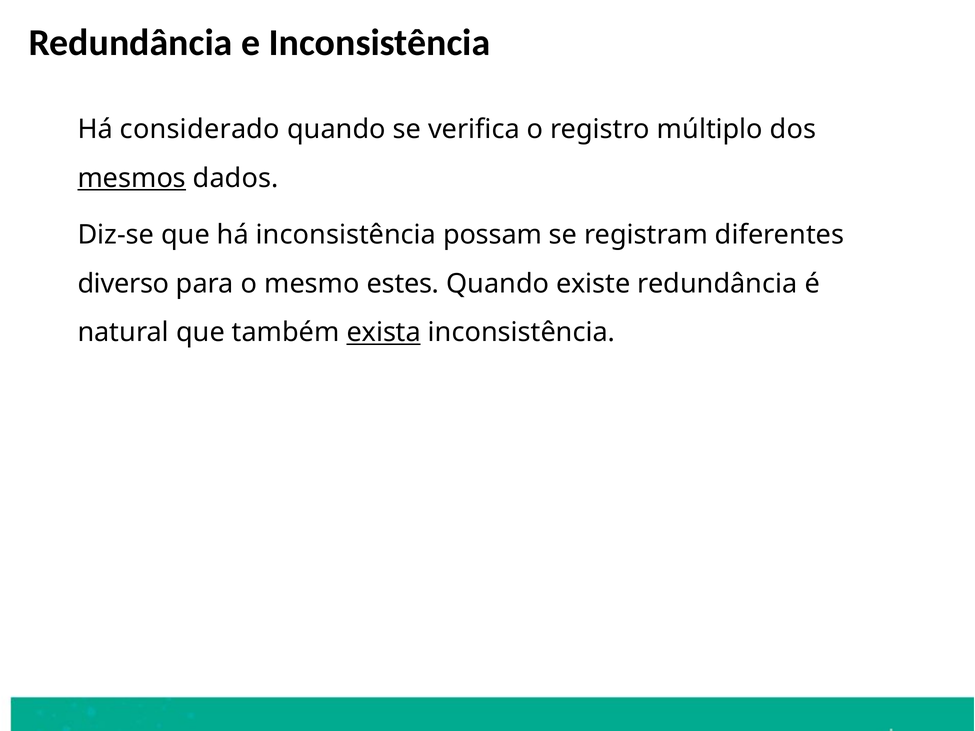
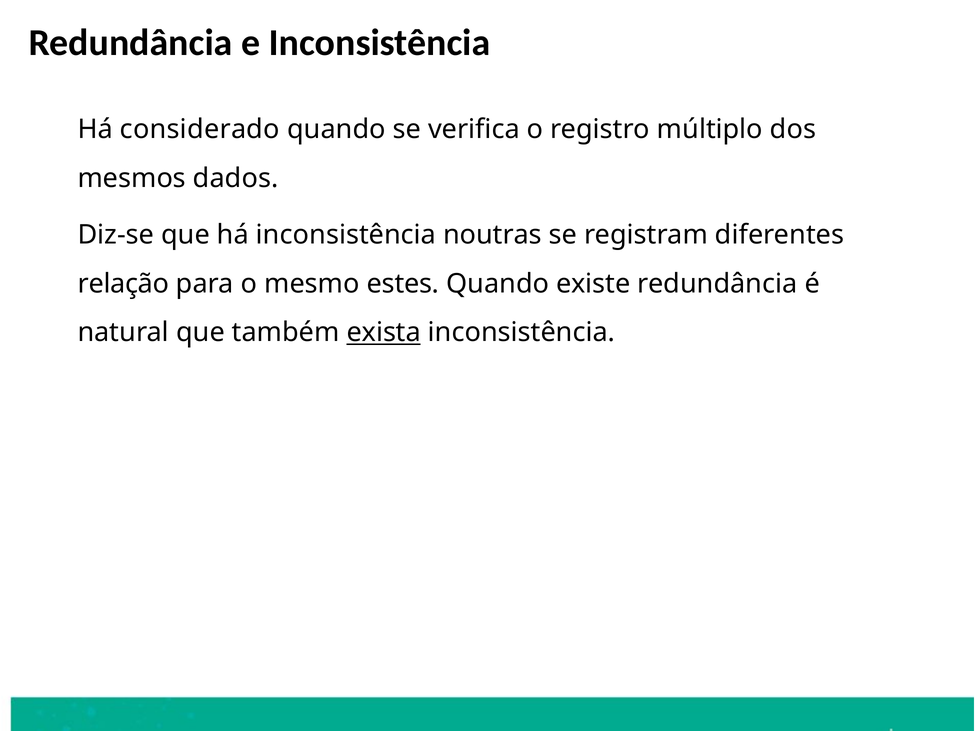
mesmos underline: present -> none
possam: possam -> noutras
diverso: diverso -> relação
